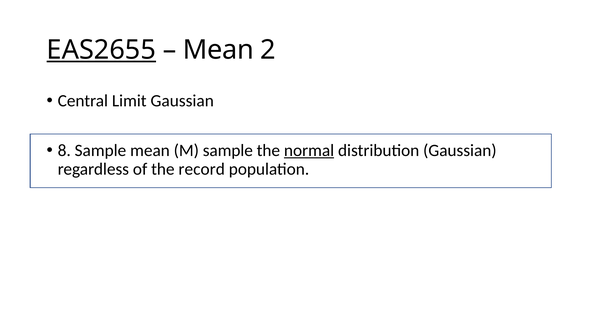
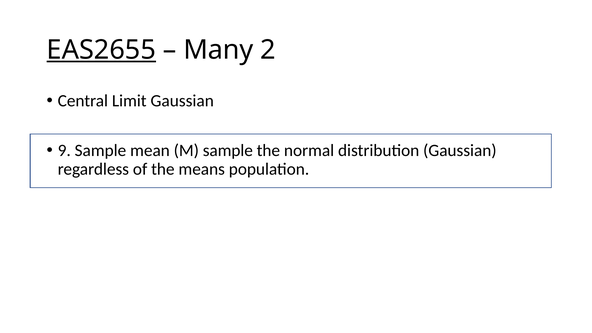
Mean at (219, 50): Mean -> Many
8: 8 -> 9
normal underline: present -> none
record: record -> means
